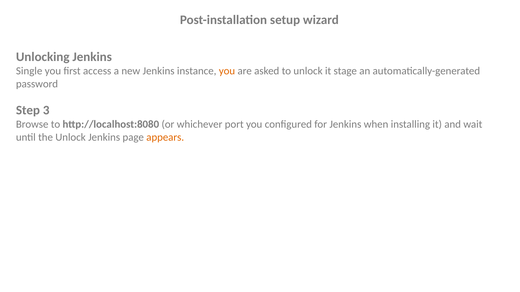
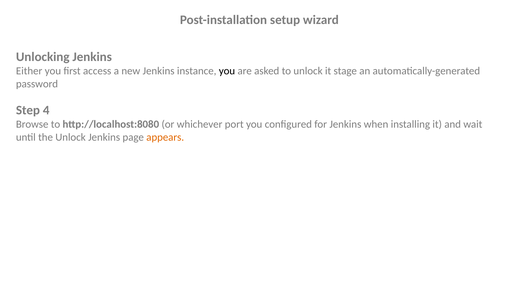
Single: Single -> Either
you at (227, 71) colour: orange -> black
3: 3 -> 4
